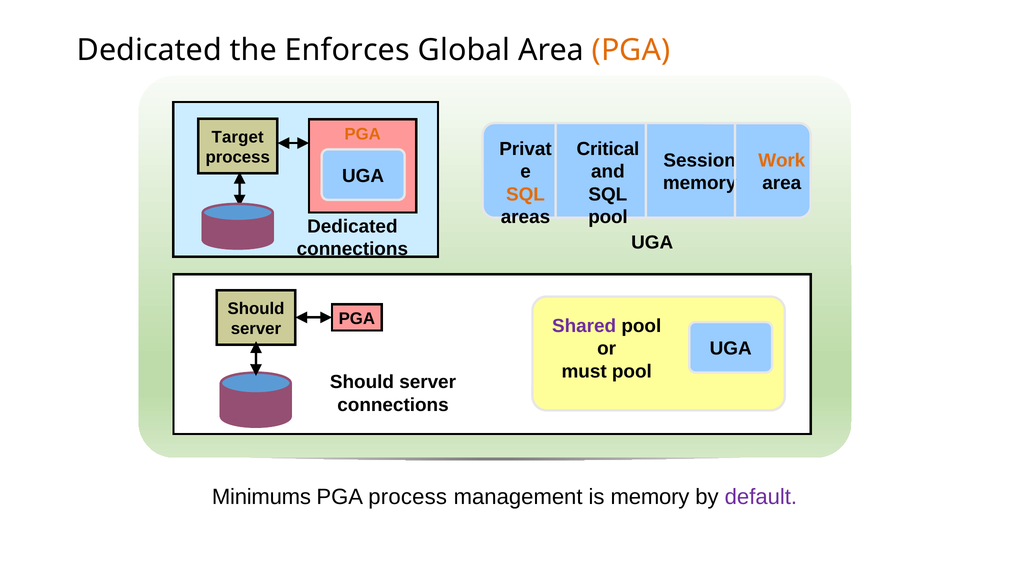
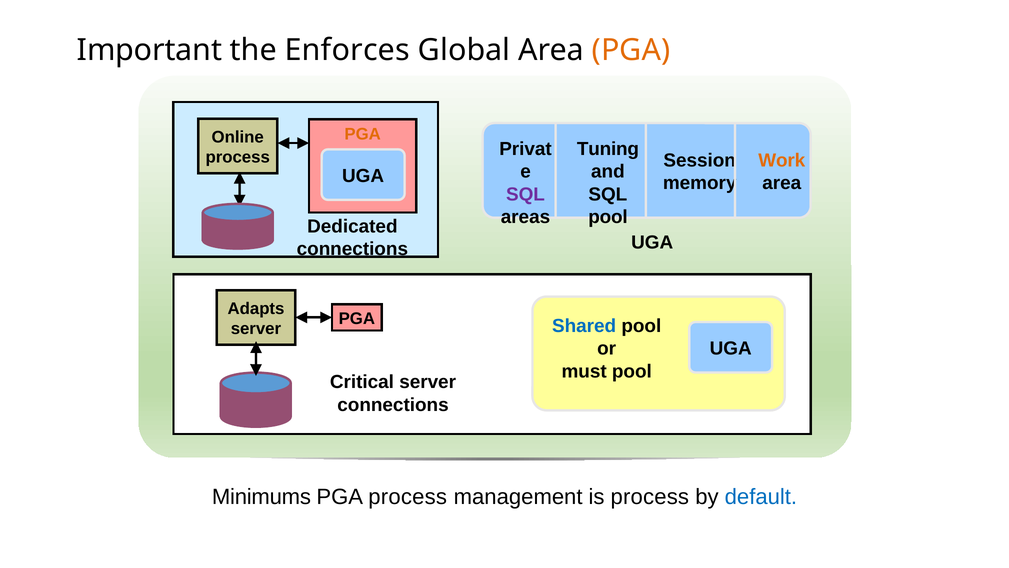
Dedicated at (149, 50): Dedicated -> Important
Target: Target -> Online
Critical: Critical -> Tuning
SQL at (525, 194) colour: orange -> purple
Should at (256, 308): Should -> Adapts
Shared colour: purple -> blue
Should at (362, 382): Should -> Critical
is memory: memory -> process
default colour: purple -> blue
